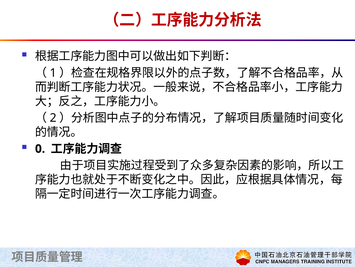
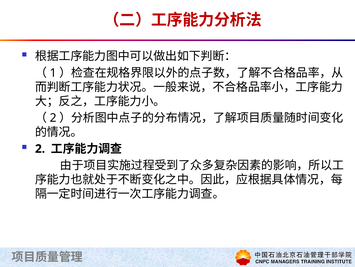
0 at (40, 148): 0 -> 2
